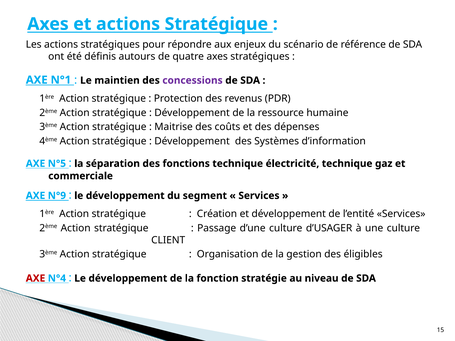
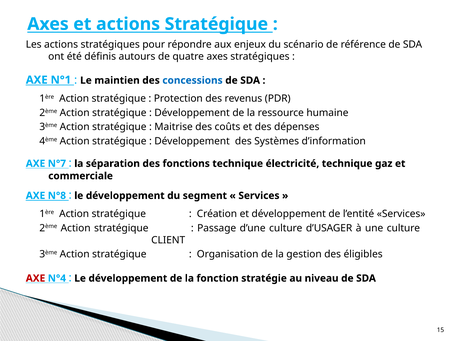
concessions colour: purple -> blue
N°5: N°5 -> N°7
N°9: N°9 -> N°8
